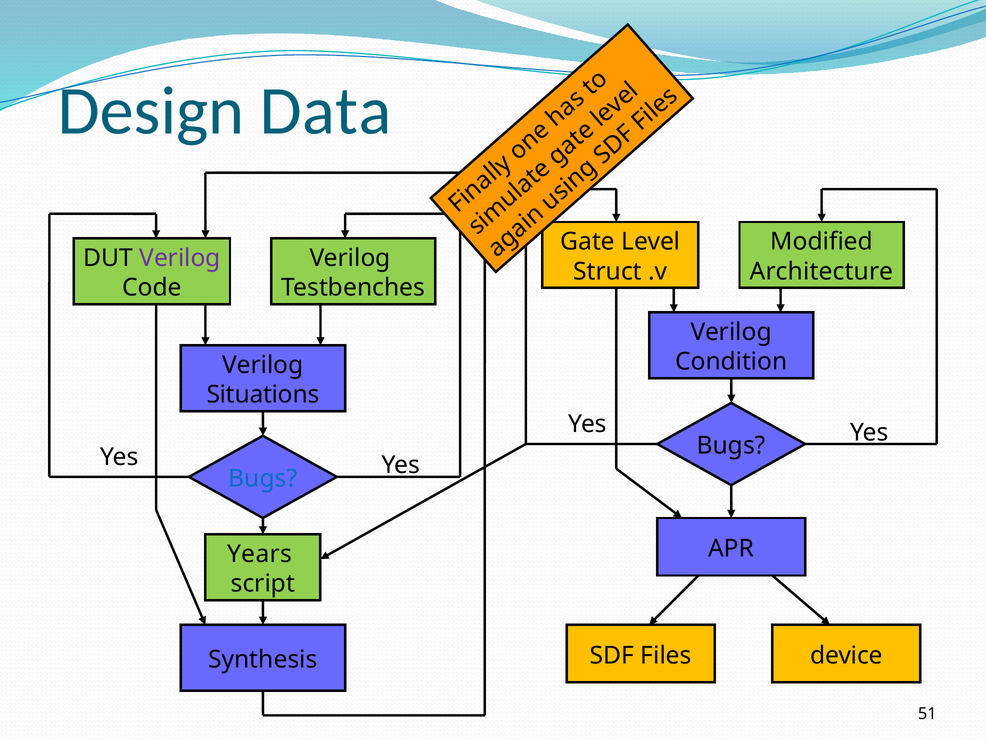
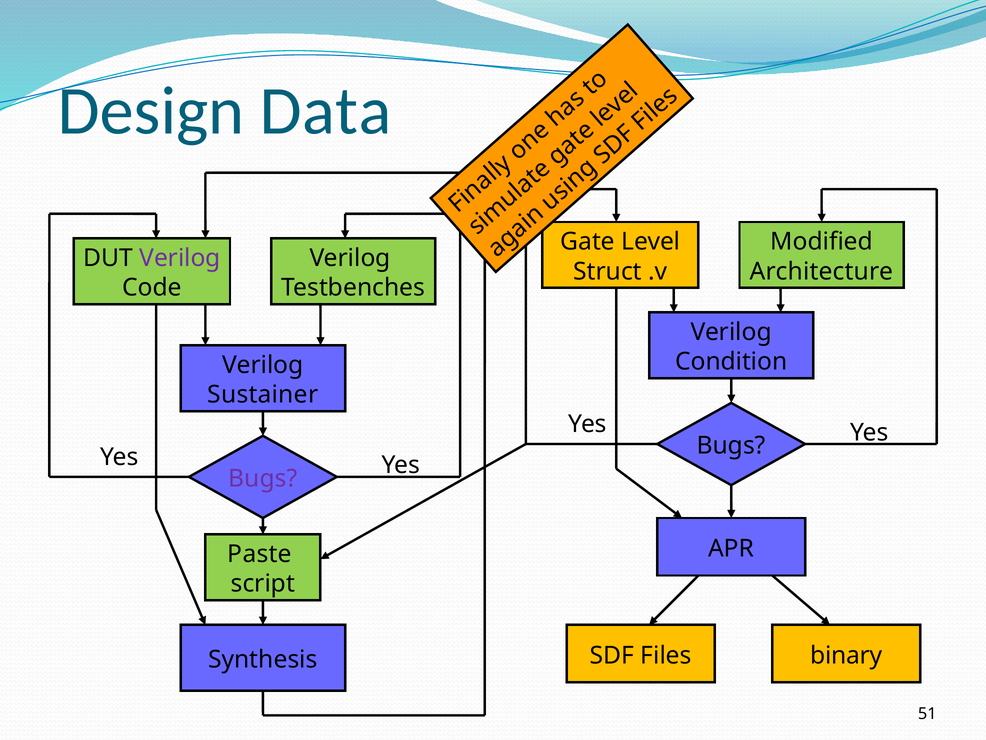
Situations: Situations -> Sustainer
Bugs at (263, 478) colour: blue -> purple
Years: Years -> Paste
device: device -> binary
